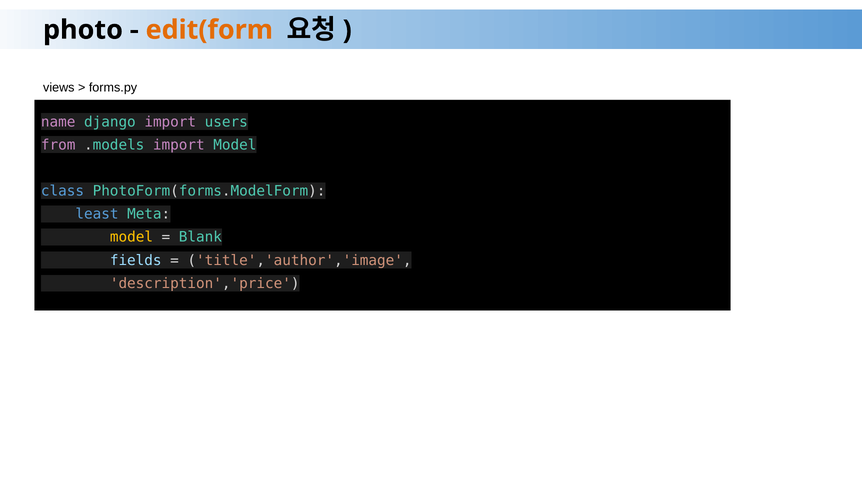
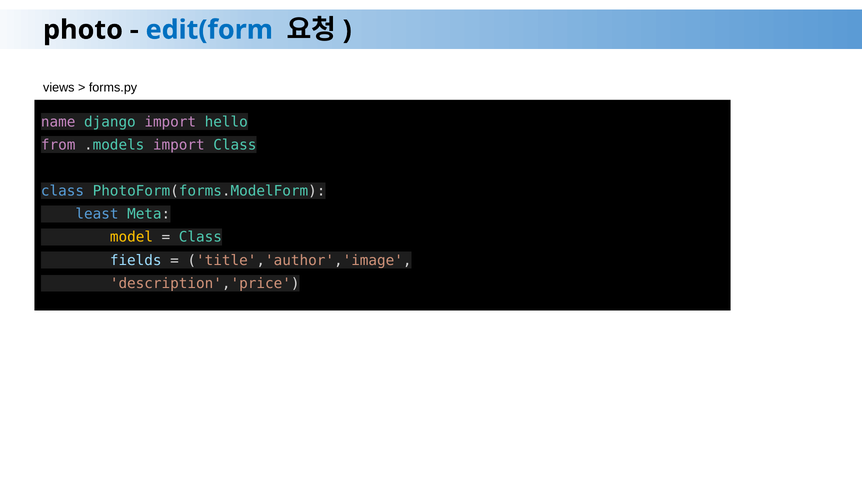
edit(form colour: orange -> blue
users: users -> hello
import Model: Model -> Class
Blank at (200, 237): Blank -> Class
